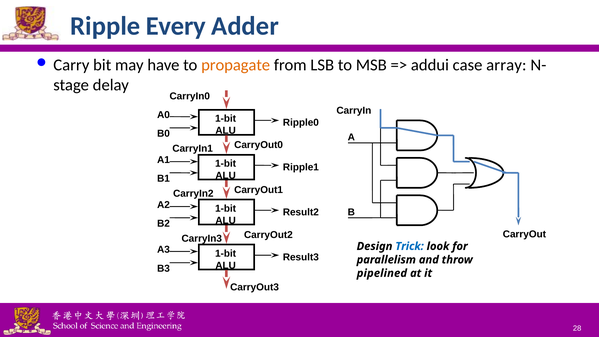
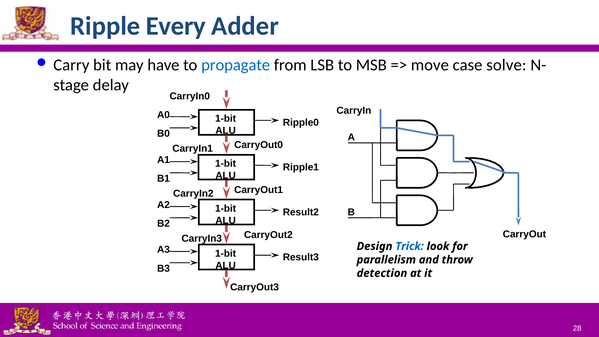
propagate colour: orange -> blue
addui: addui -> move
array: array -> solve
pipelined: pipelined -> detection
